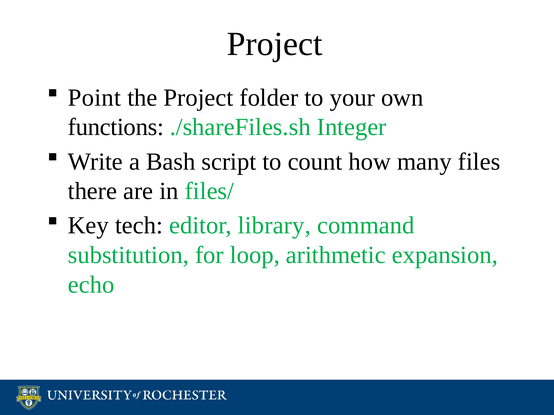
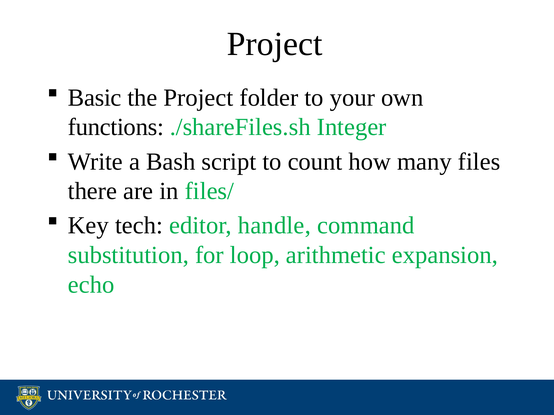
Point: Point -> Basic
library: library -> handle
